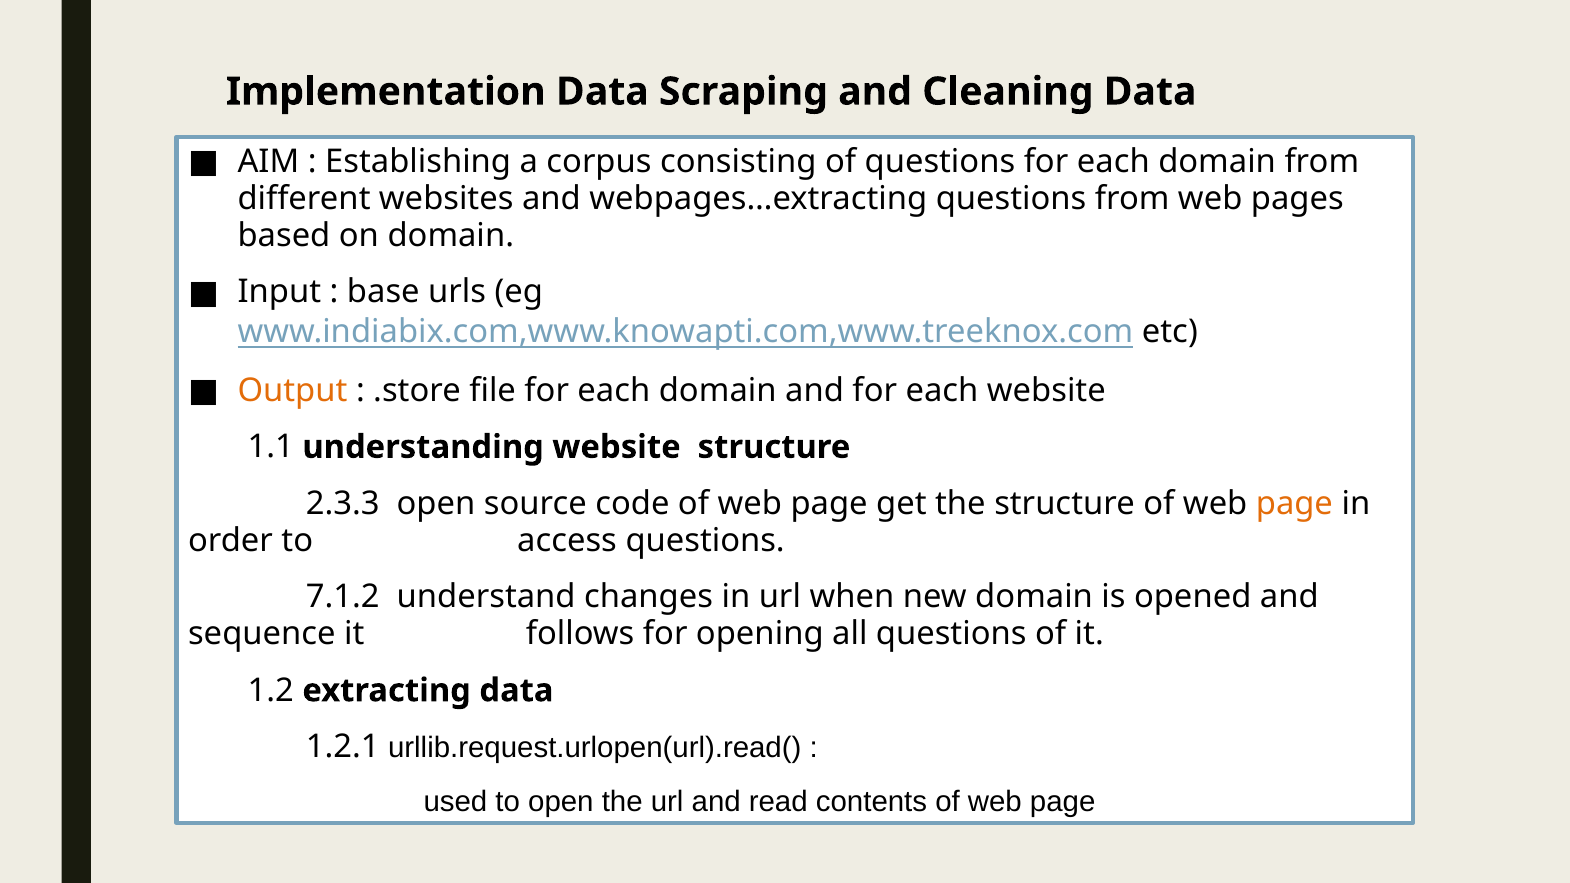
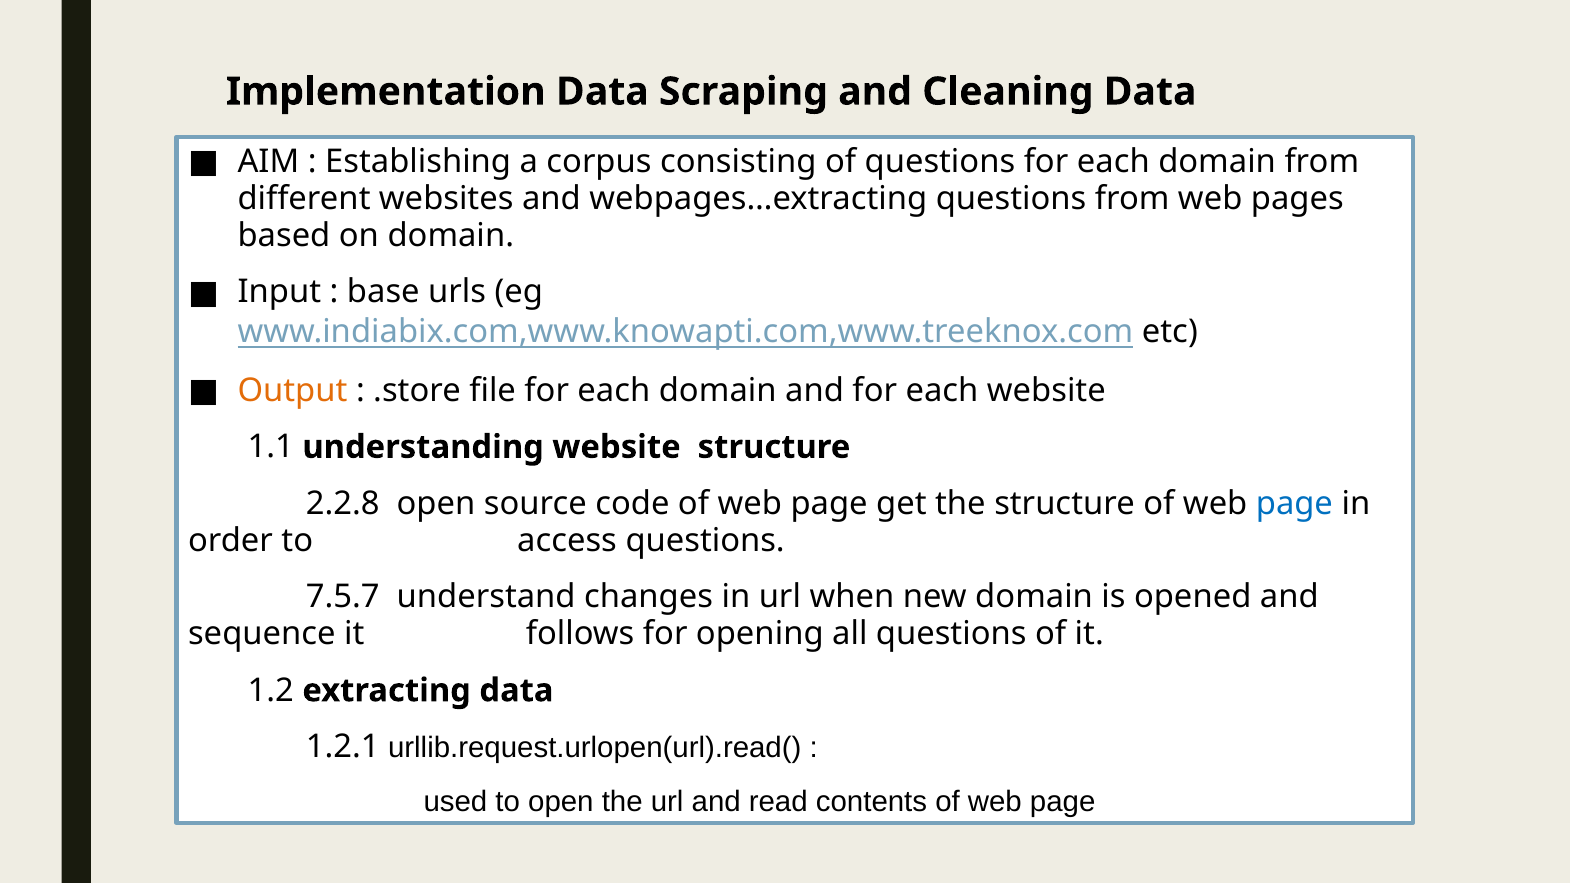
2.3.3: 2.3.3 -> 2.2.8
page at (1294, 504) colour: orange -> blue
7.1.2: 7.1.2 -> 7.5.7
